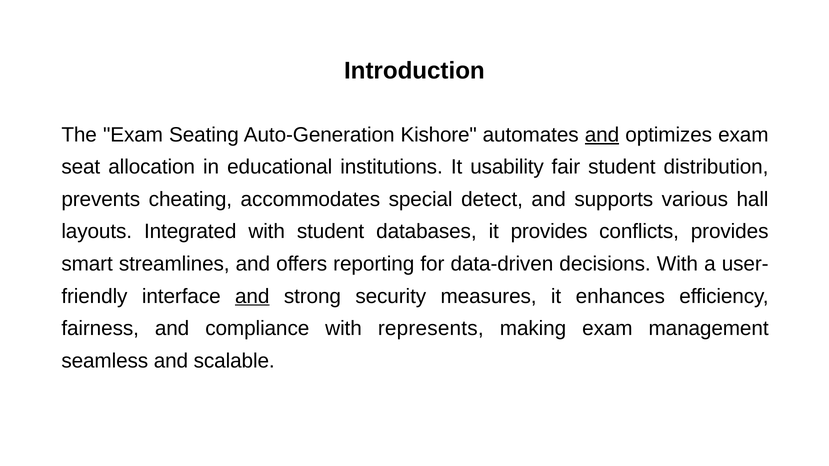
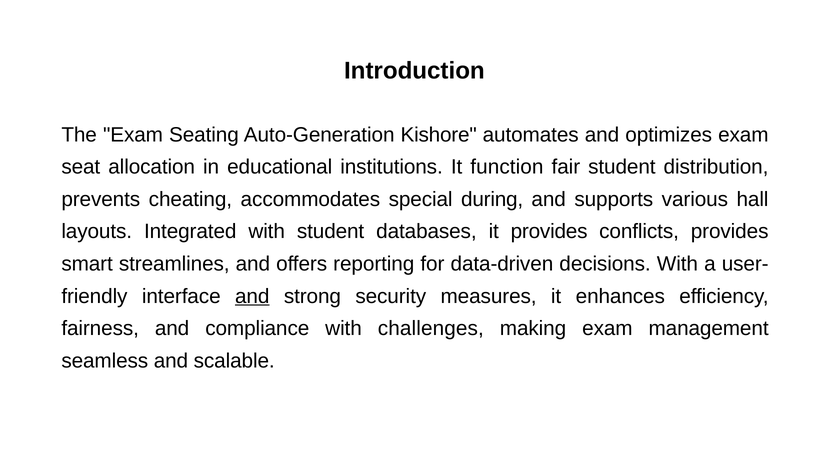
and at (602, 135) underline: present -> none
usability: usability -> function
detect: detect -> during
represents: represents -> challenges
